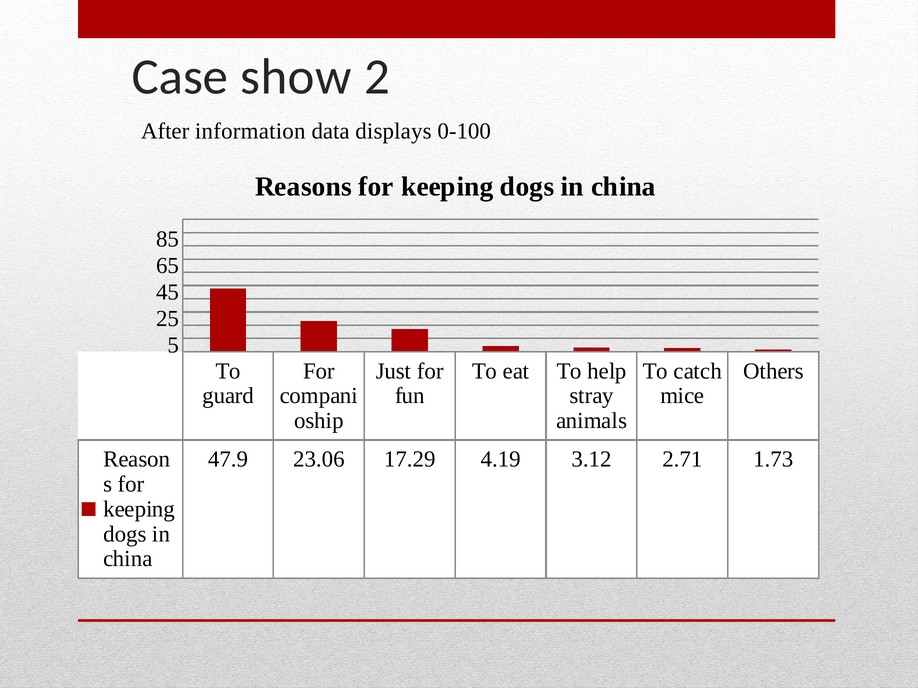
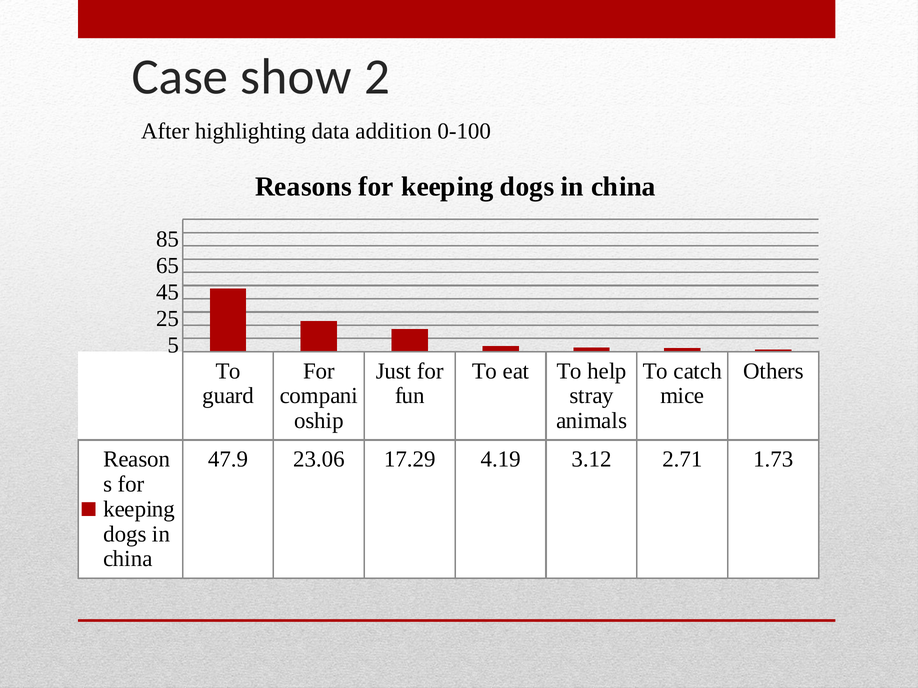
information: information -> highlighting
displays: displays -> addition
